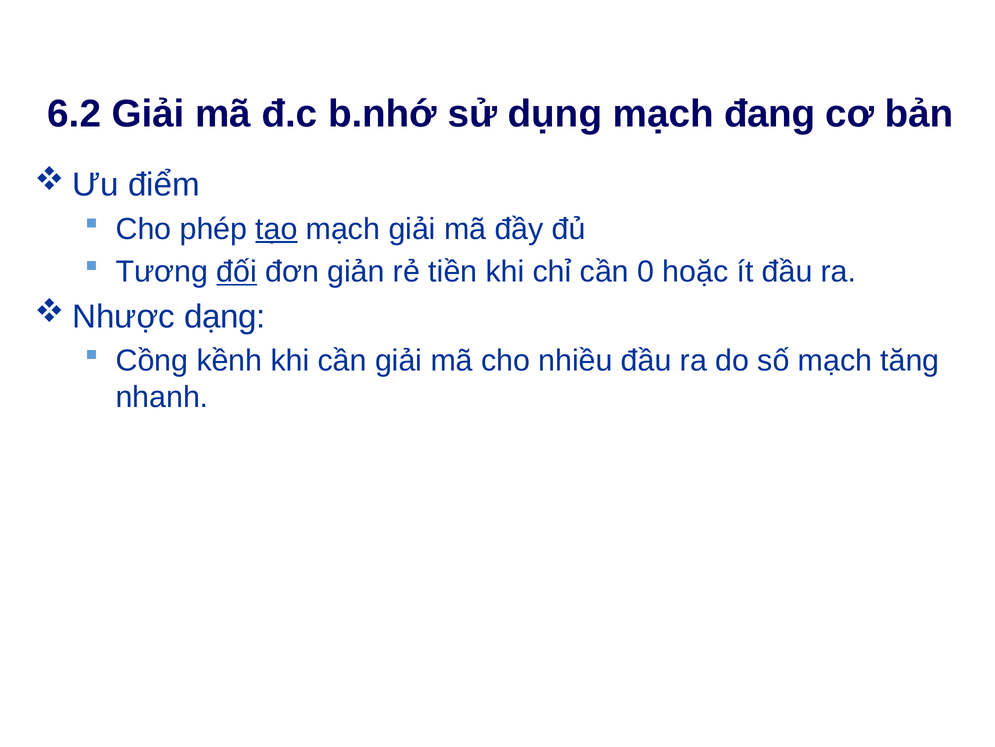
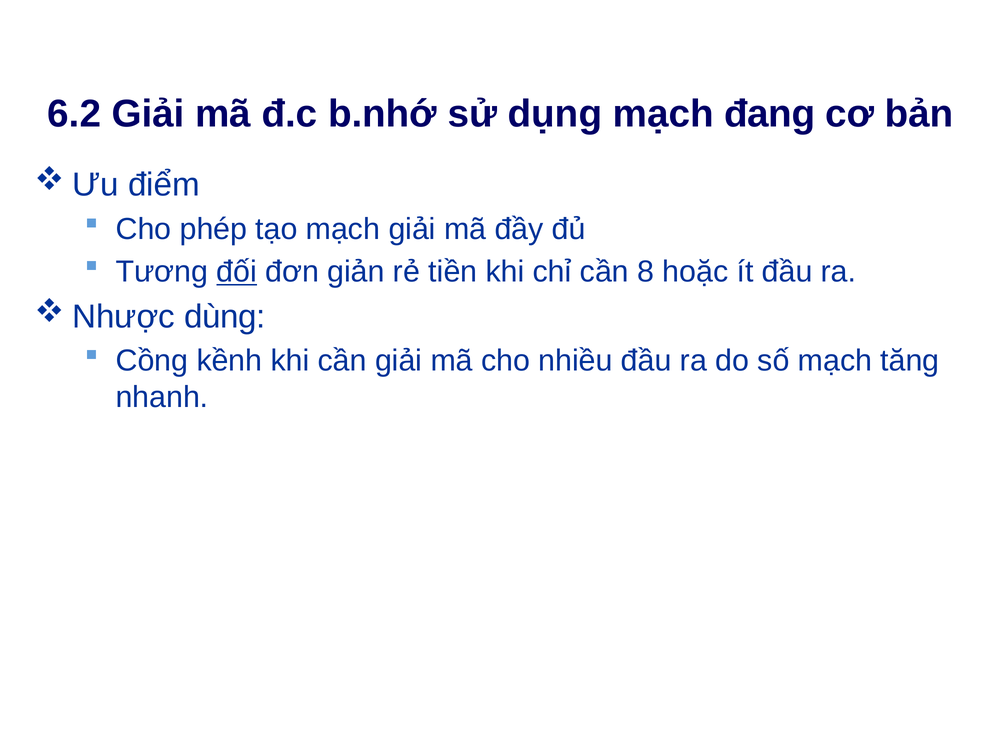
tạo underline: present -> none
0: 0 -> 8
dạng: dạng -> dùng
